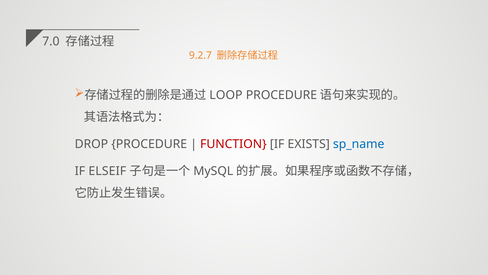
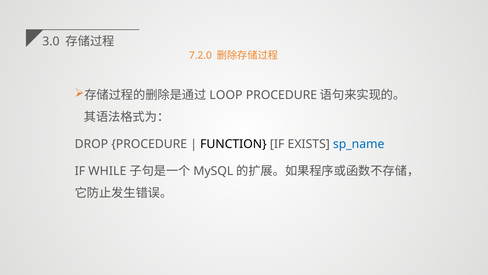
7.0: 7.0 -> 3.0
9.2.7: 9.2.7 -> 7.2.0
FUNCTION colour: red -> black
ELSEIF: ELSEIF -> WHILE
